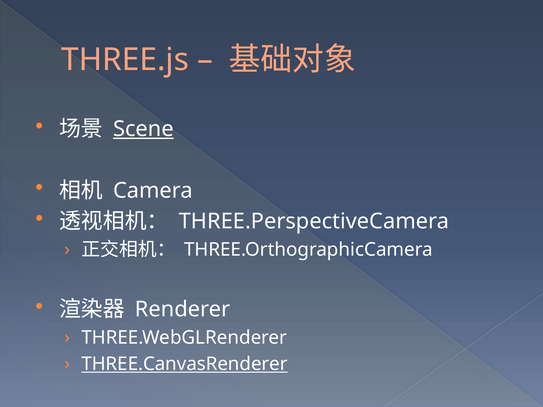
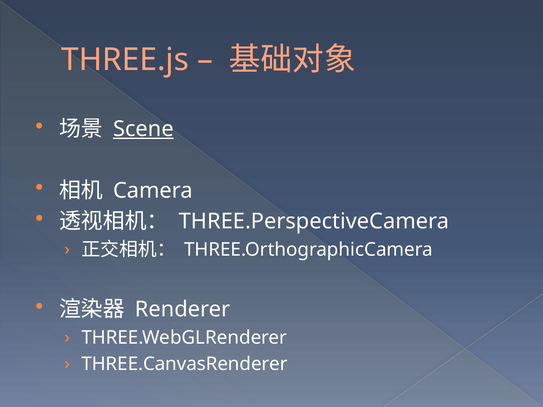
THREE.CanvasRenderer underline: present -> none
